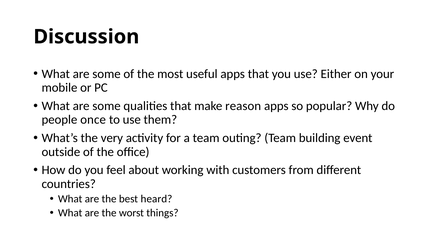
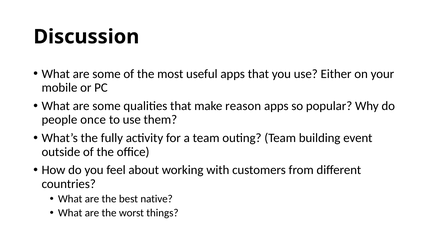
very: very -> fully
heard: heard -> native
